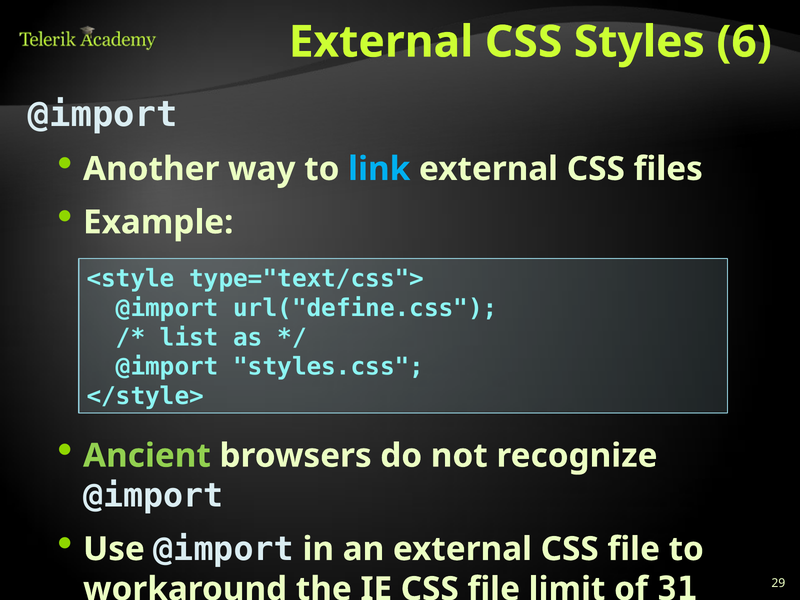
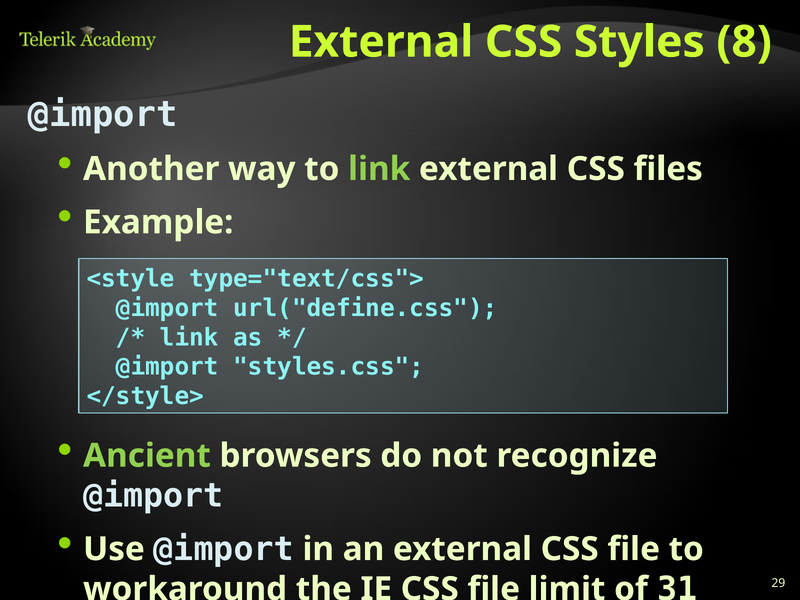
6: 6 -> 8
link at (379, 169) colour: light blue -> light green
list at (189, 338): list -> link
